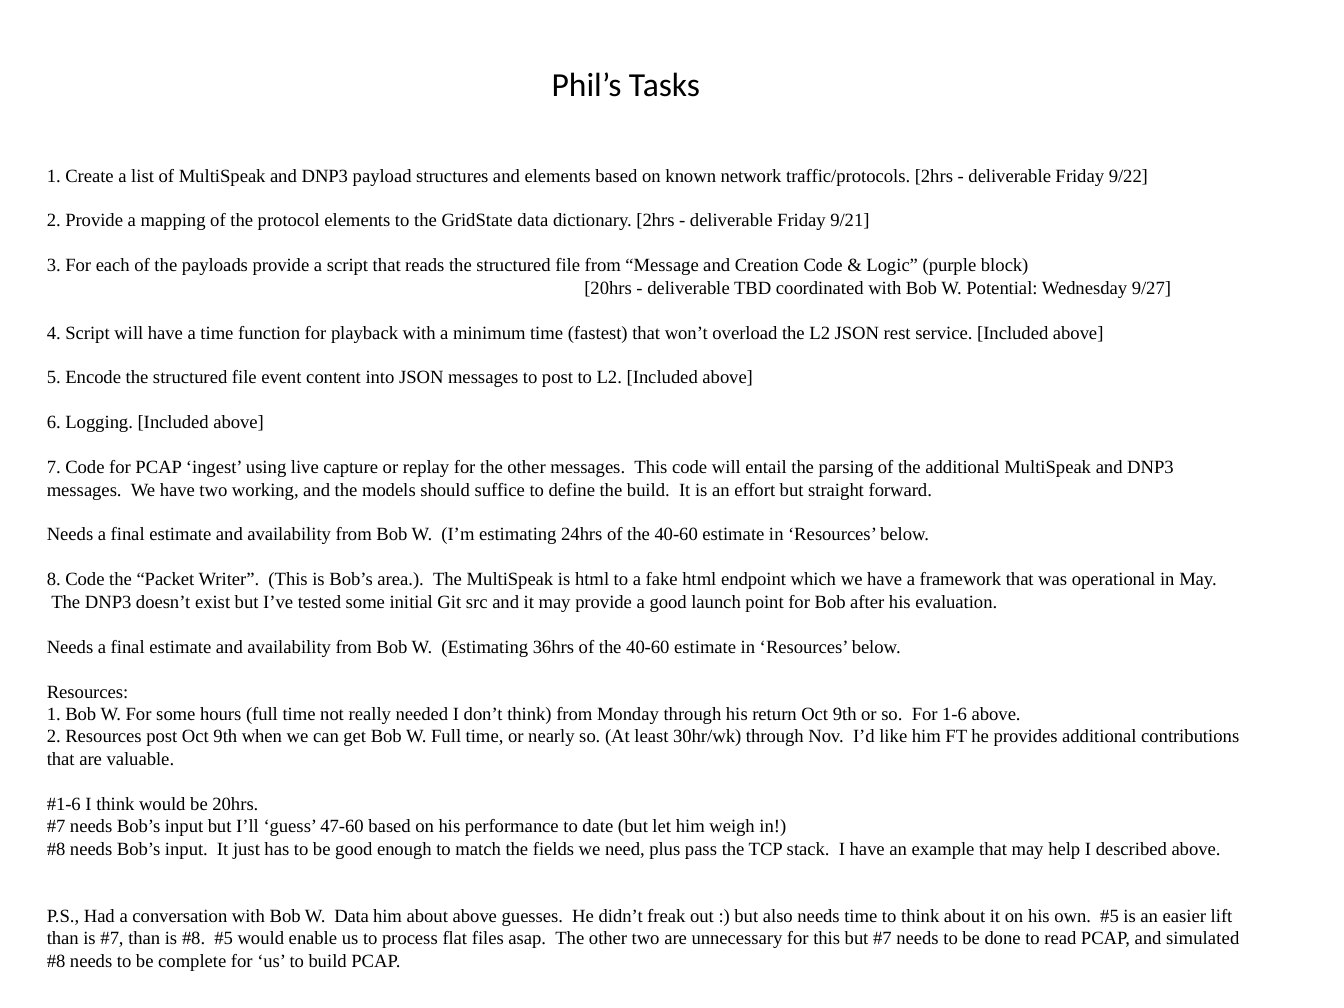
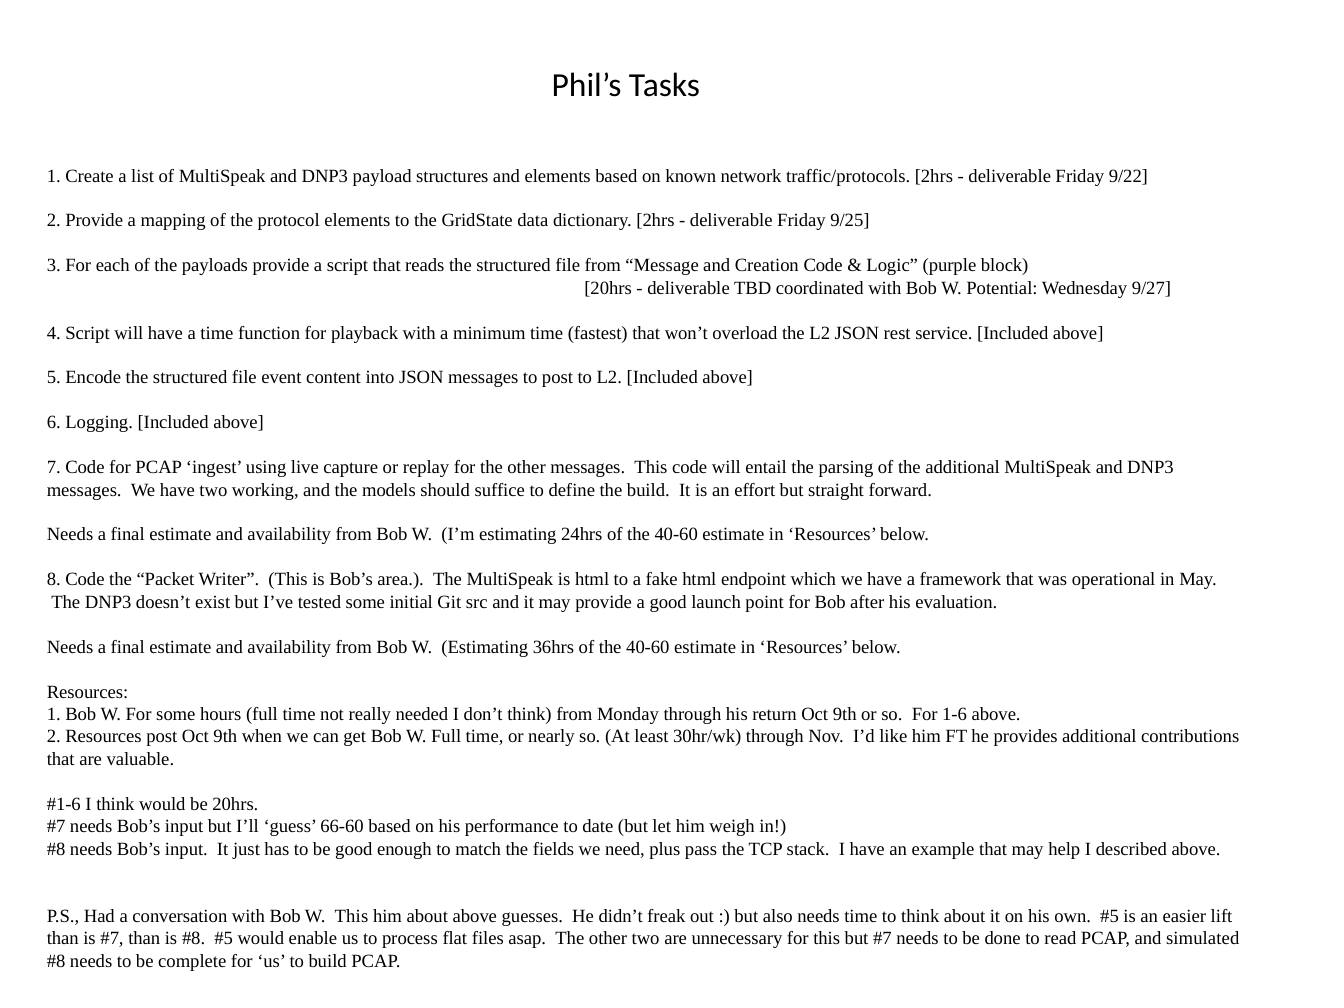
9/21: 9/21 -> 9/25
47-60: 47-60 -> 66-60
W Data: Data -> This
